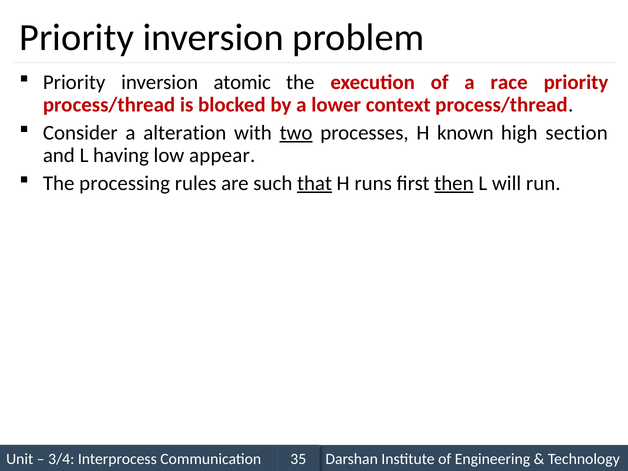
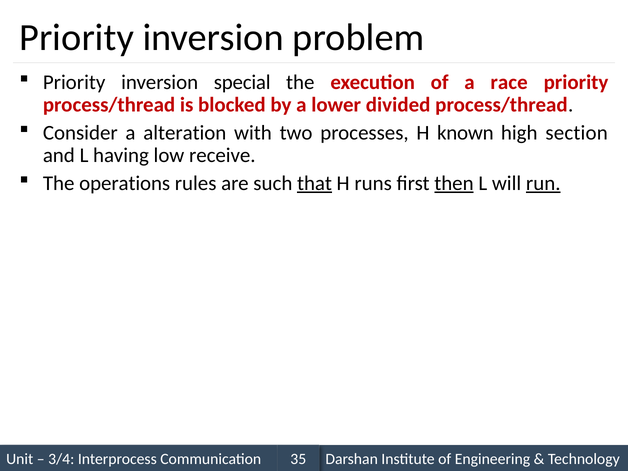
atomic: atomic -> special
context: context -> divided
two underline: present -> none
appear: appear -> receive
processing: processing -> operations
run underline: none -> present
